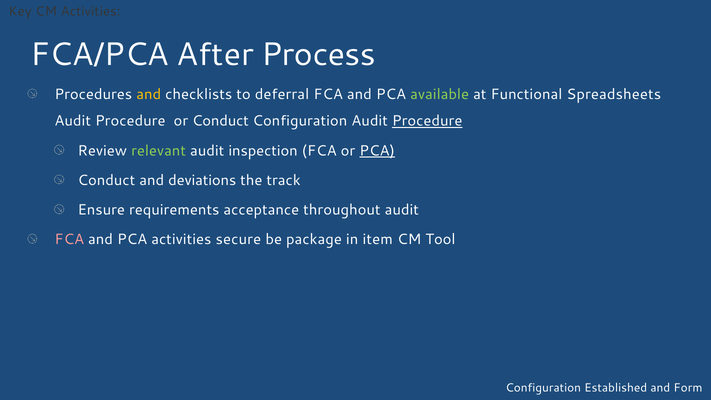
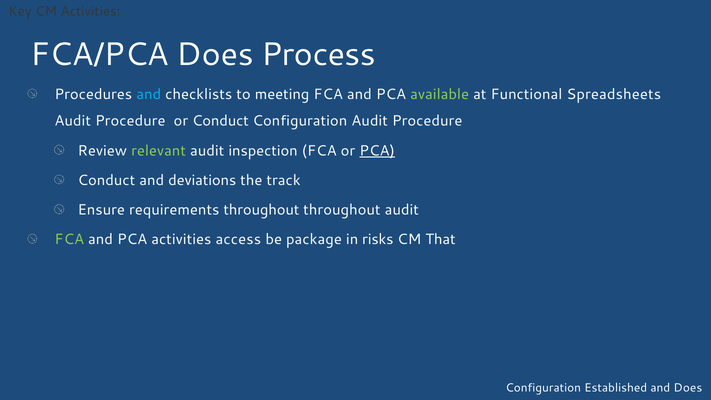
FCA/PCA After: After -> Does
and at (149, 94) colour: yellow -> light blue
deferral: deferral -> meeting
Procedure at (427, 121) underline: present -> none
requirements acceptance: acceptance -> throughout
FCA at (69, 240) colour: pink -> light green
secure: secure -> access
item: item -> risks
Tool: Tool -> That
and Form: Form -> Does
